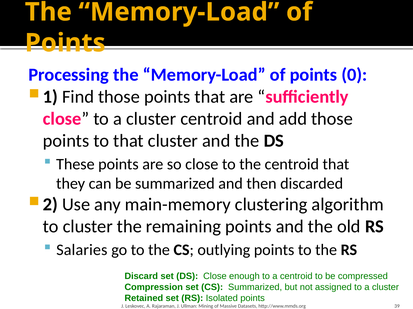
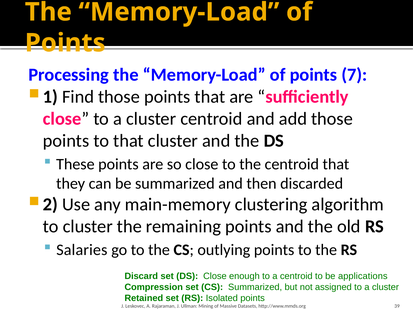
0: 0 -> 7
compressed: compressed -> applications
